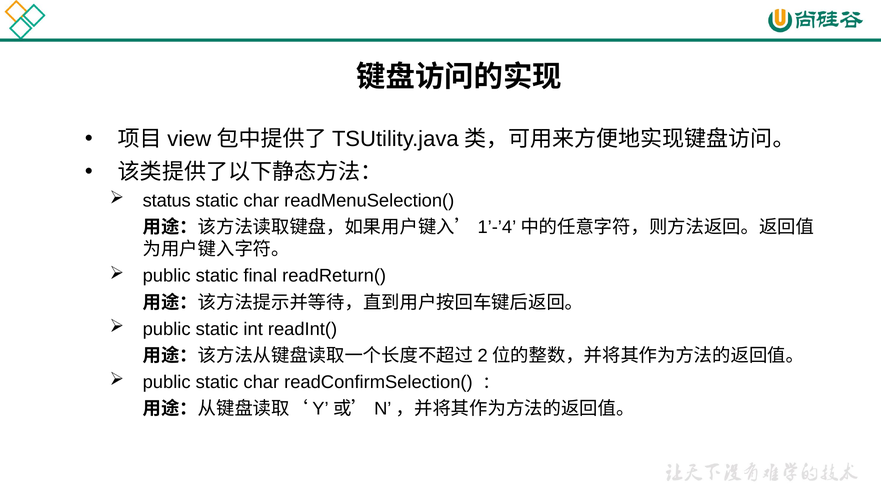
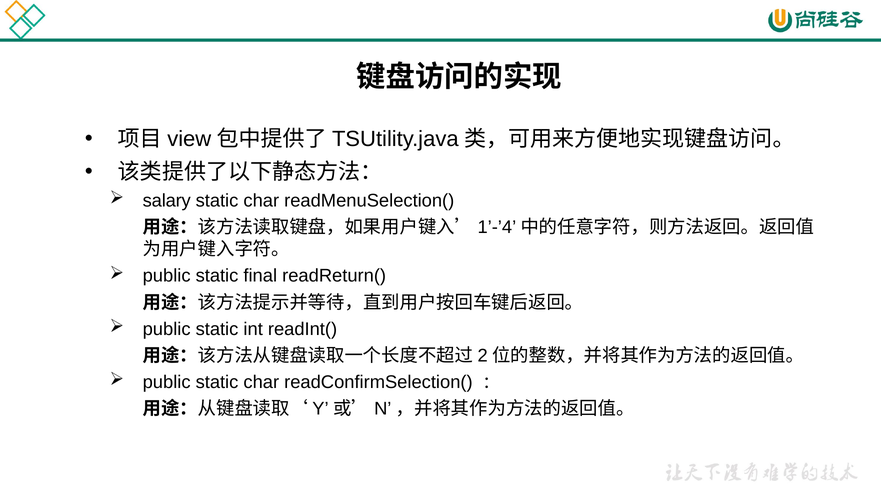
status: status -> salary
